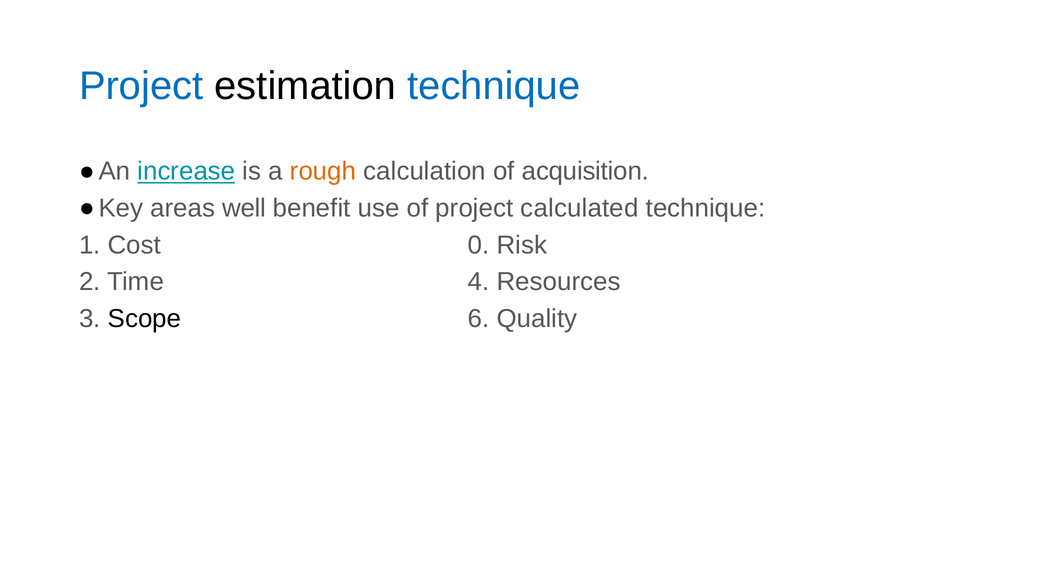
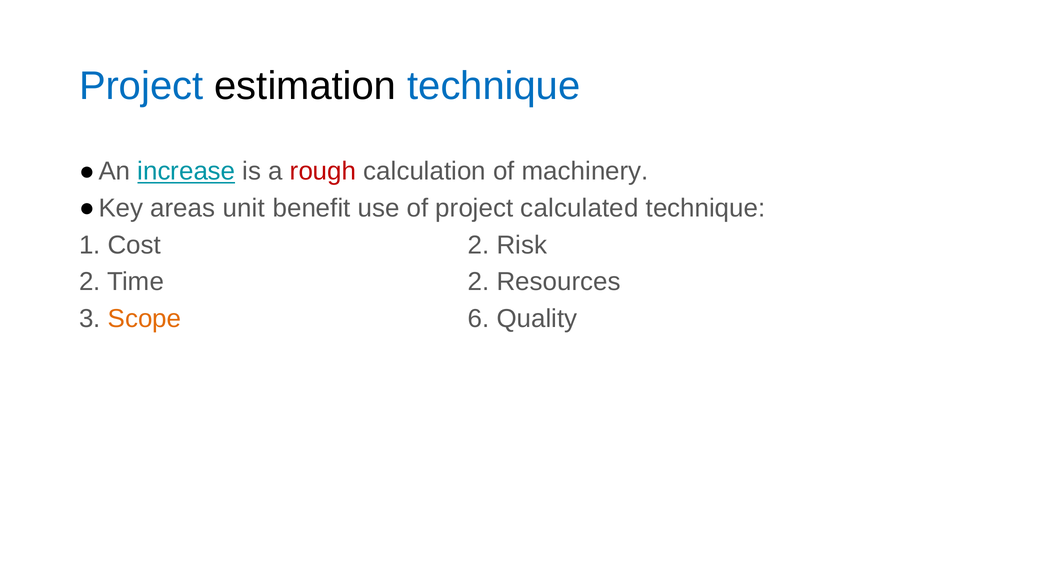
rough colour: orange -> red
acquisition: acquisition -> machinery
well: well -> unit
Cost 0: 0 -> 2
Time 4: 4 -> 2
Scope colour: black -> orange
